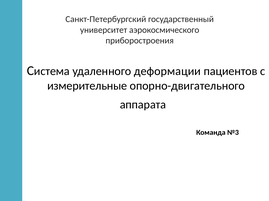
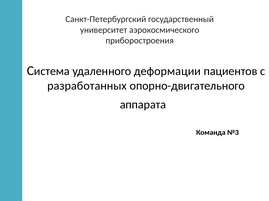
измерительные: измерительные -> разработанных
